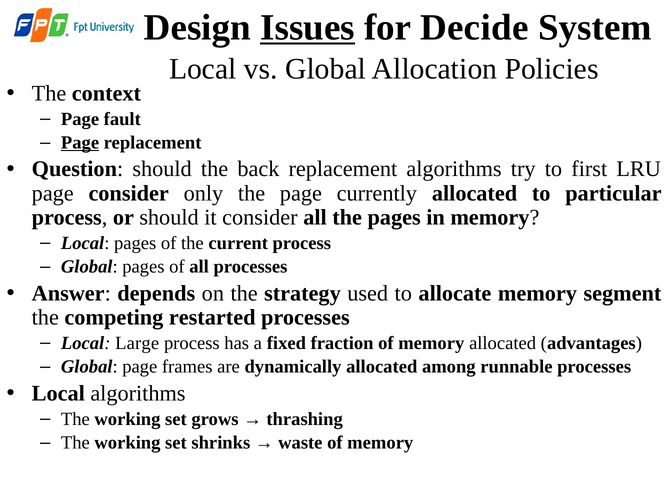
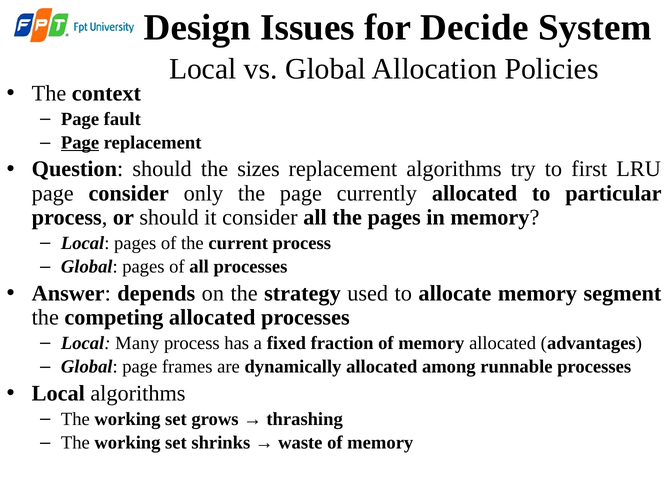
Issues underline: present -> none
back: back -> sizes
competing restarted: restarted -> allocated
Large: Large -> Many
